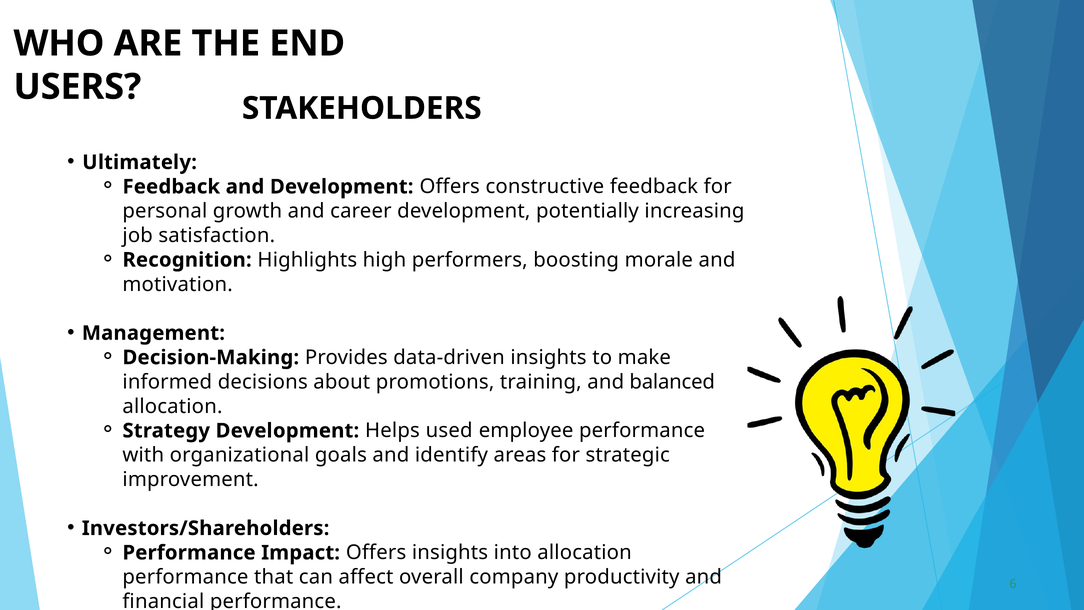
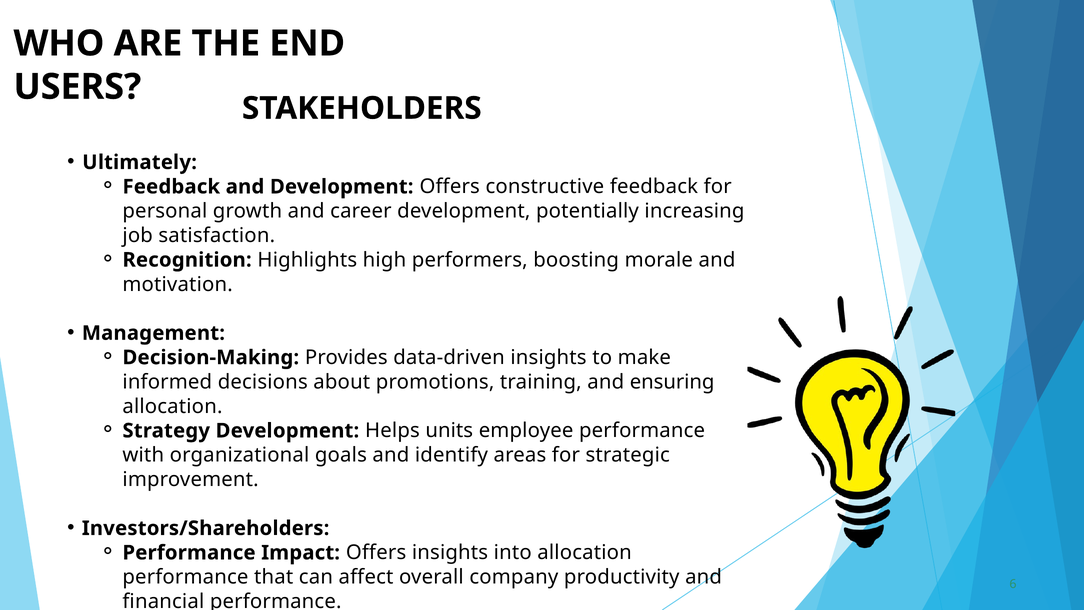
balanced: balanced -> ensuring
used: used -> units
